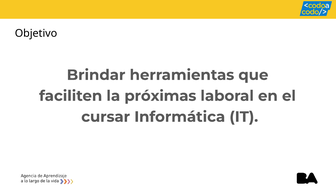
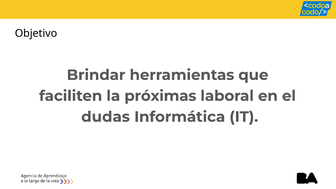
cursar: cursar -> dudas
